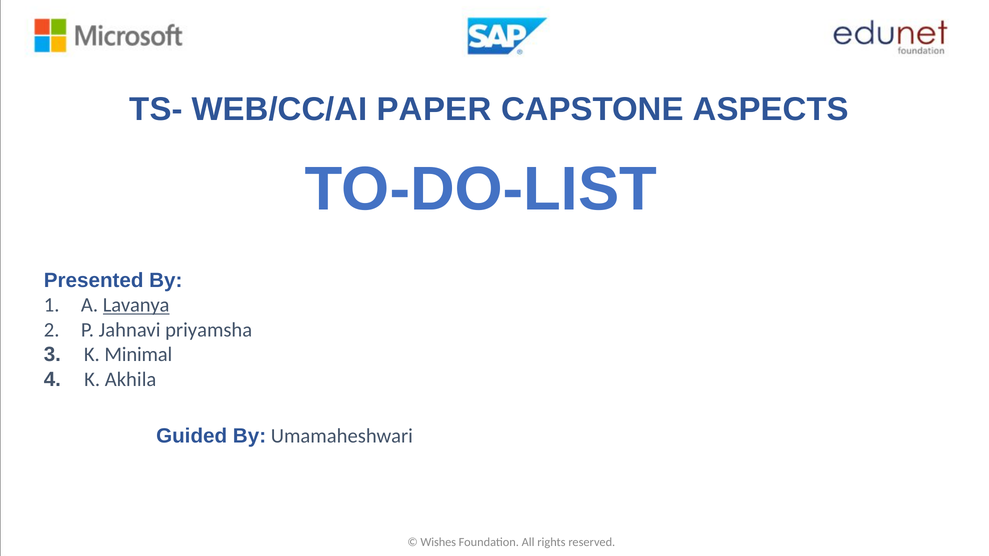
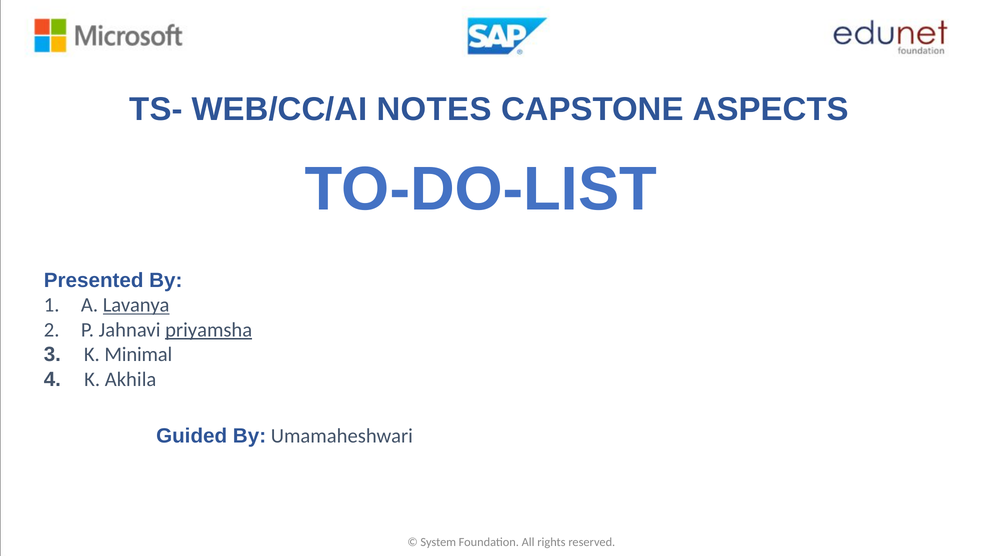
PAPER: PAPER -> NOTES
priyamsha underline: none -> present
Wishes: Wishes -> System
